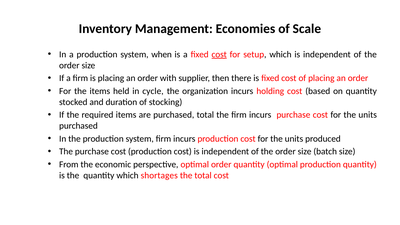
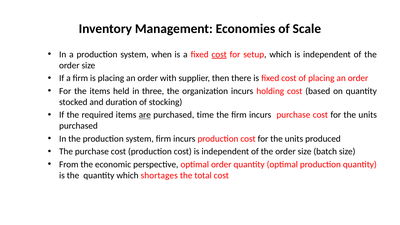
cycle: cycle -> three
are underline: none -> present
purchased total: total -> time
